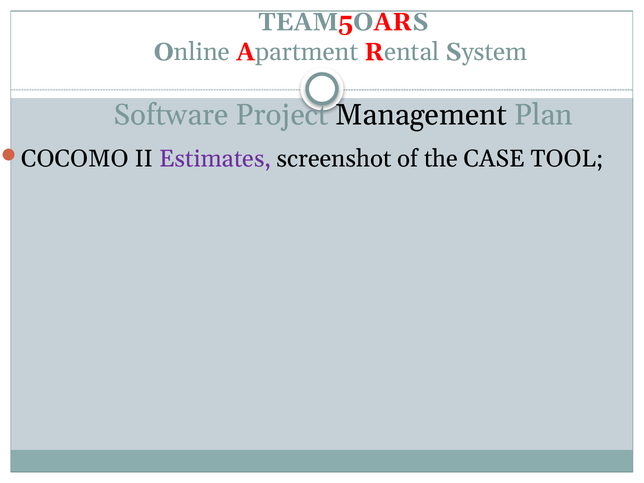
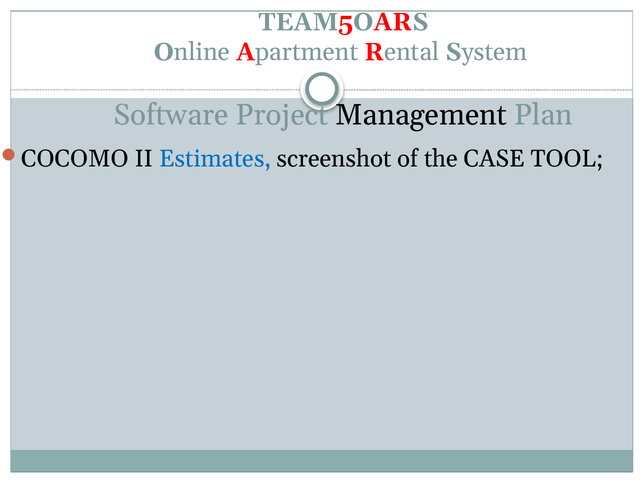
Estimates colour: purple -> blue
